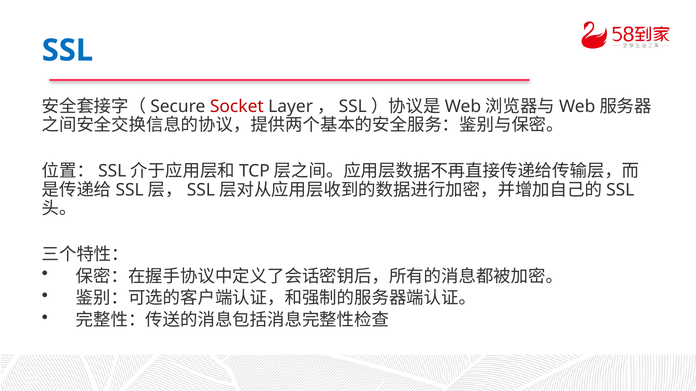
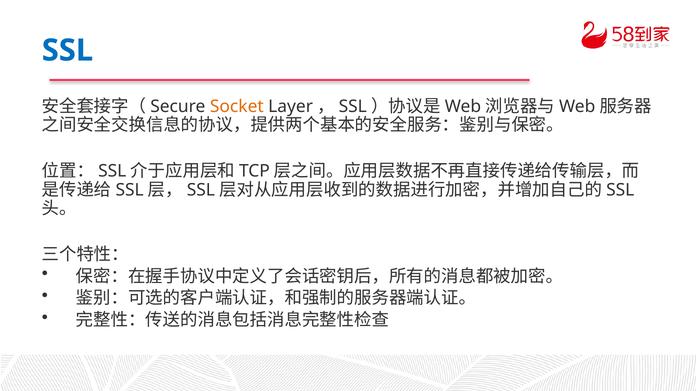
Socket colour: red -> orange
